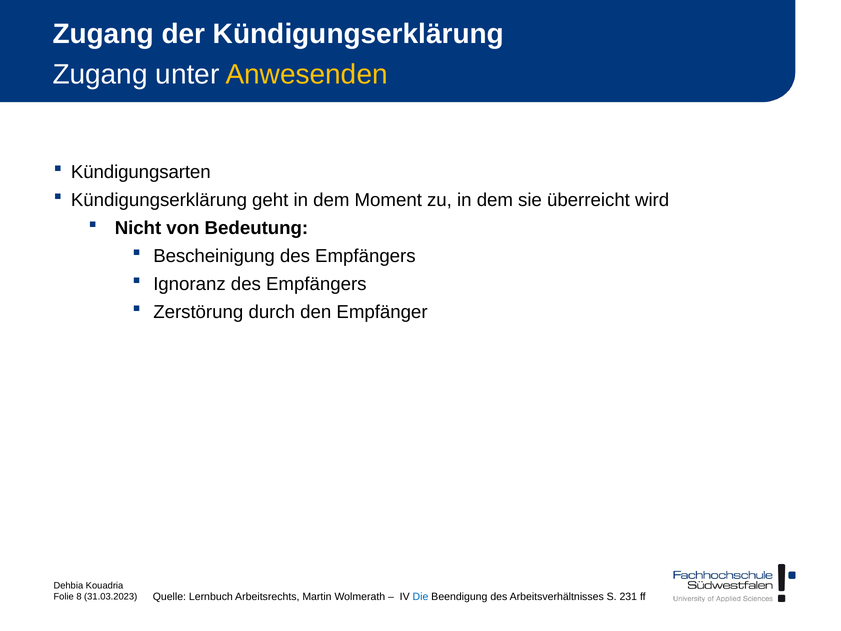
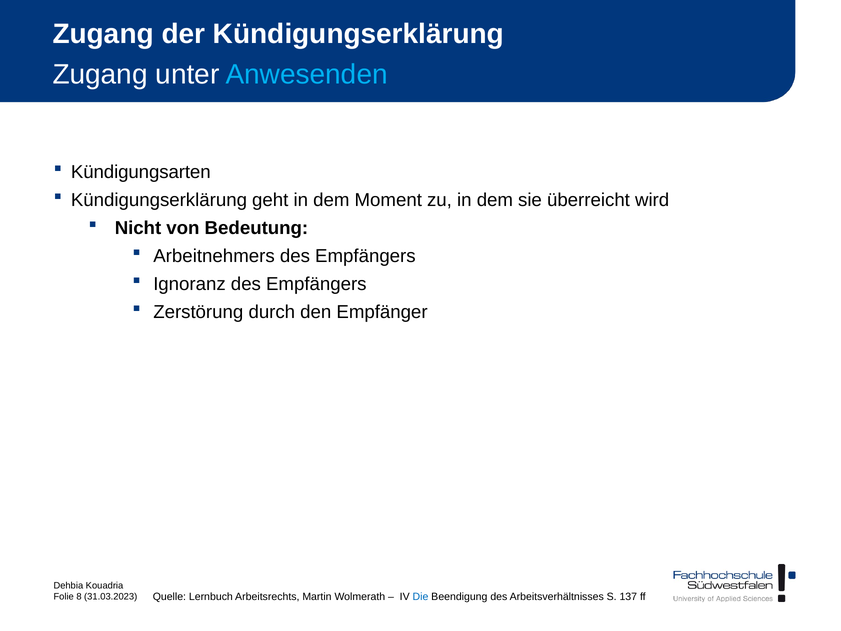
Anwesenden colour: yellow -> light blue
Bescheinigung: Bescheinigung -> Arbeitnehmers
231: 231 -> 137
